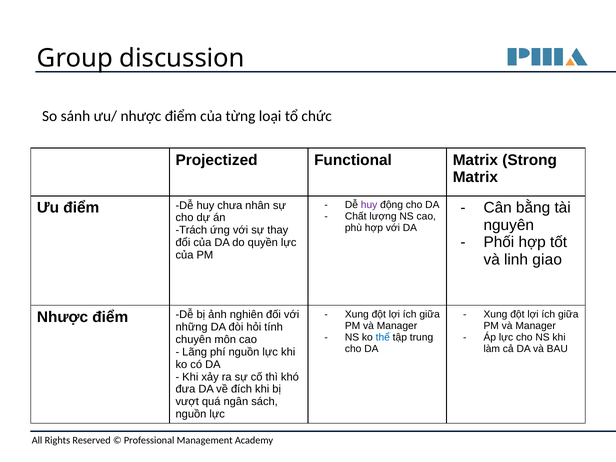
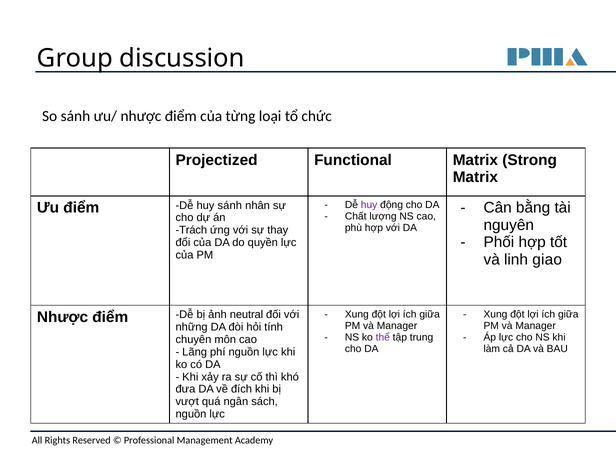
huy chưa: chưa -> sánh
nghiên: nghiên -> neutral
thể colour: blue -> purple
